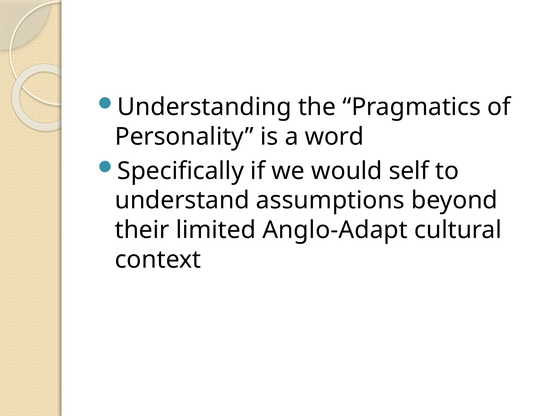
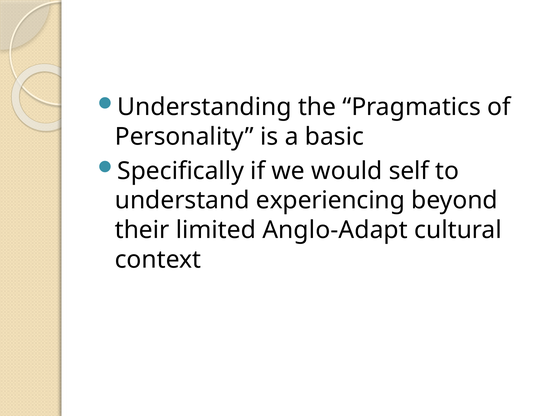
word: word -> basic
assumptions: assumptions -> experiencing
